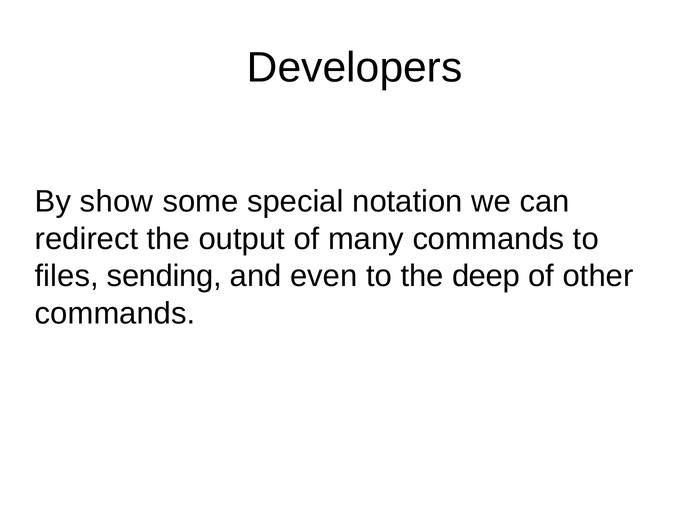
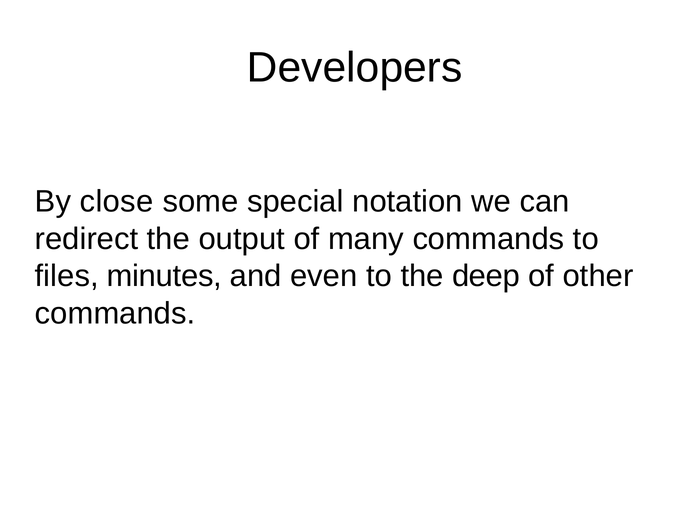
show: show -> close
sending: sending -> minutes
